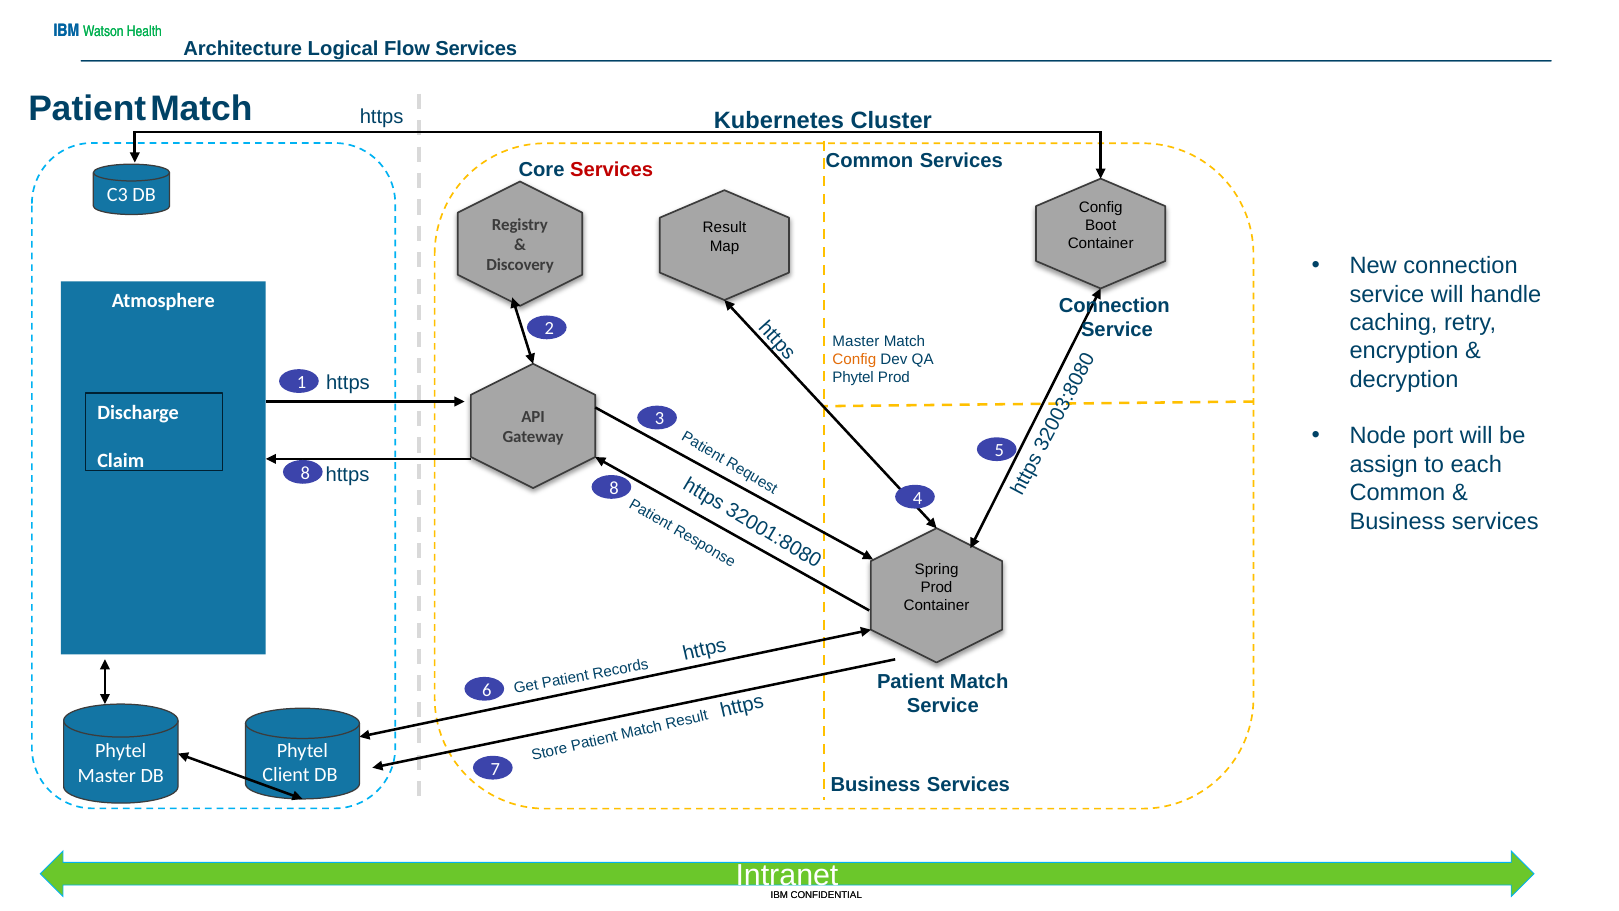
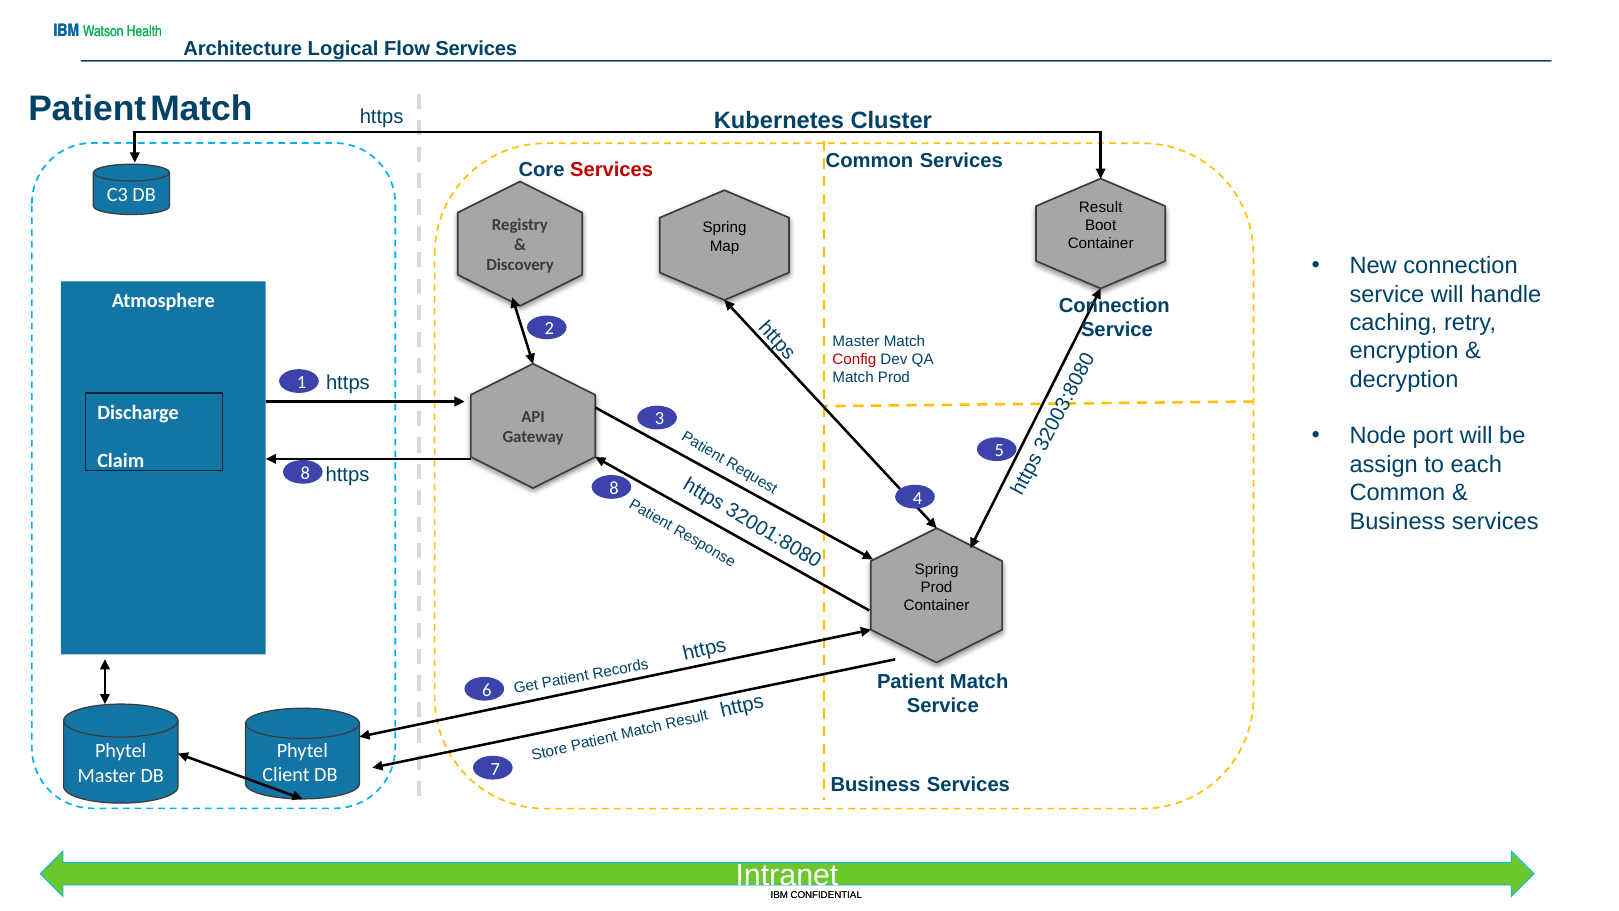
Config at (1101, 207): Config -> Result
Result at (724, 228): Result -> Spring
Config at (854, 360) colour: orange -> red
Phytel at (853, 378): Phytel -> Match
